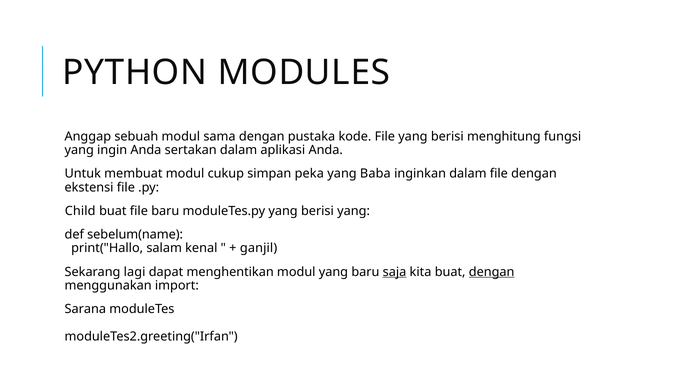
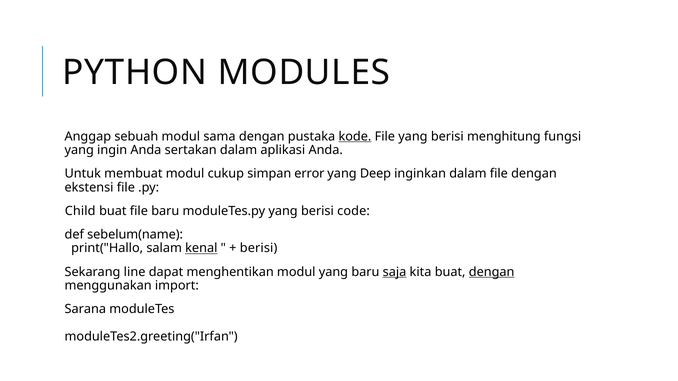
kode underline: none -> present
peka: peka -> error
Baba: Baba -> Deep
berisi yang: yang -> code
kenal underline: none -> present
ganjil at (259, 249): ganjil -> berisi
lagi: lagi -> line
